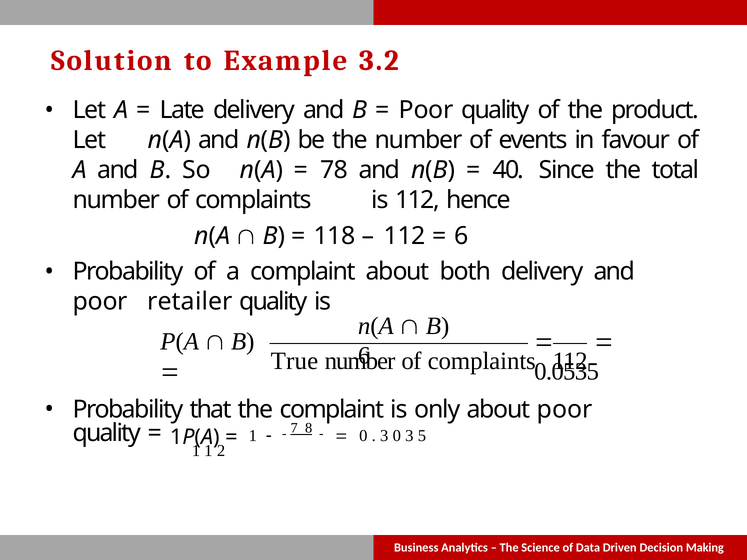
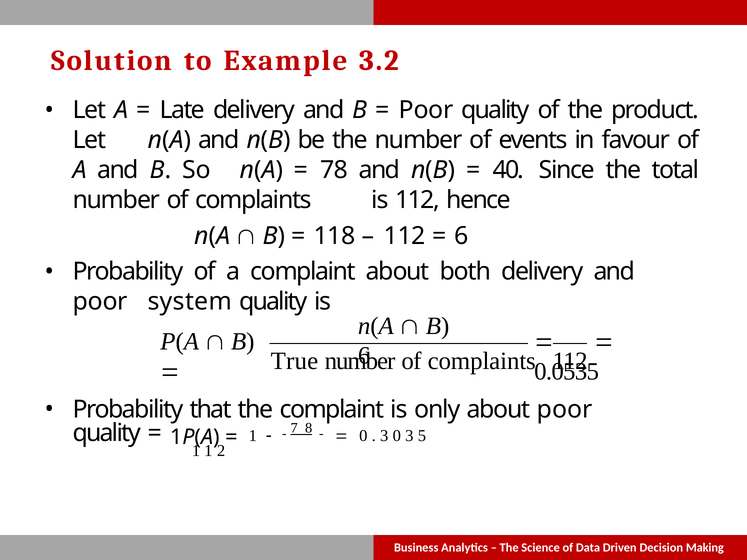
retailer: retailer -> system
